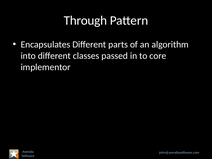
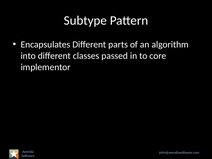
Through: Through -> Subtype
